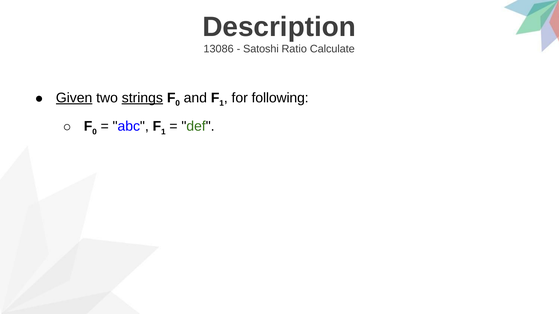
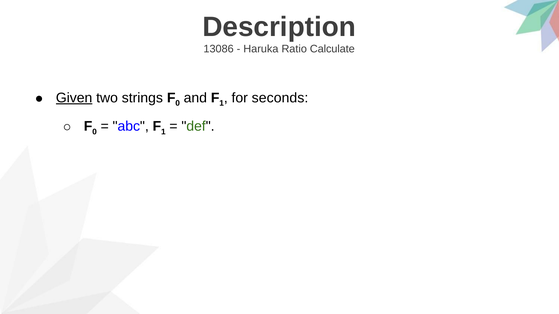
Satoshi: Satoshi -> Haruka
strings underline: present -> none
following: following -> seconds
